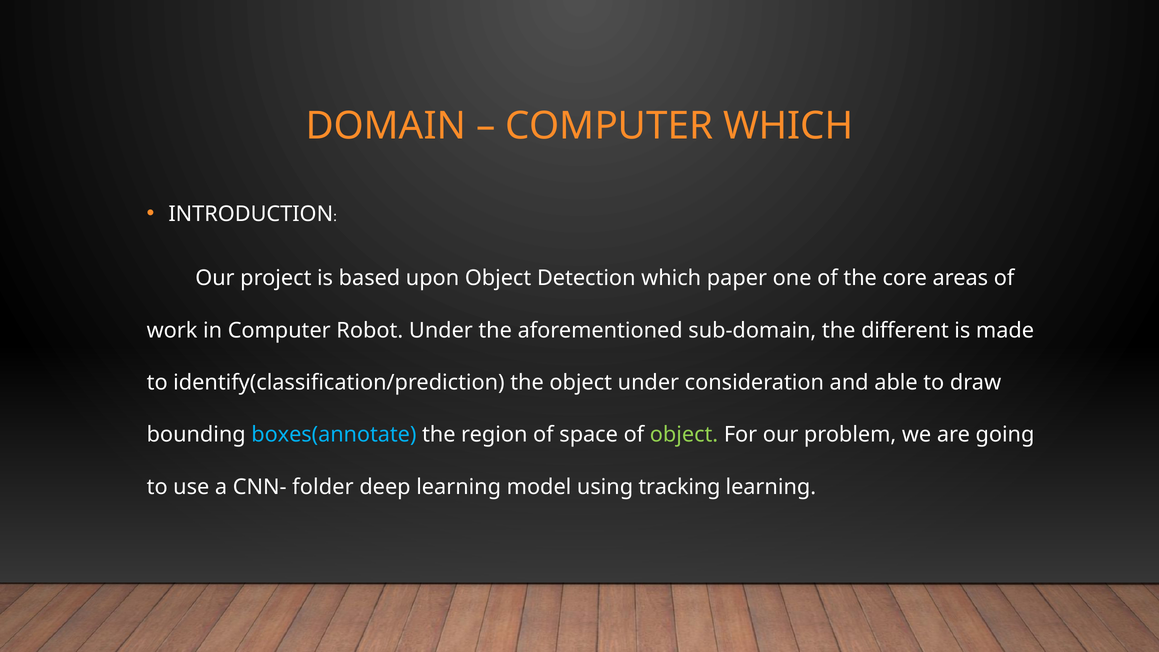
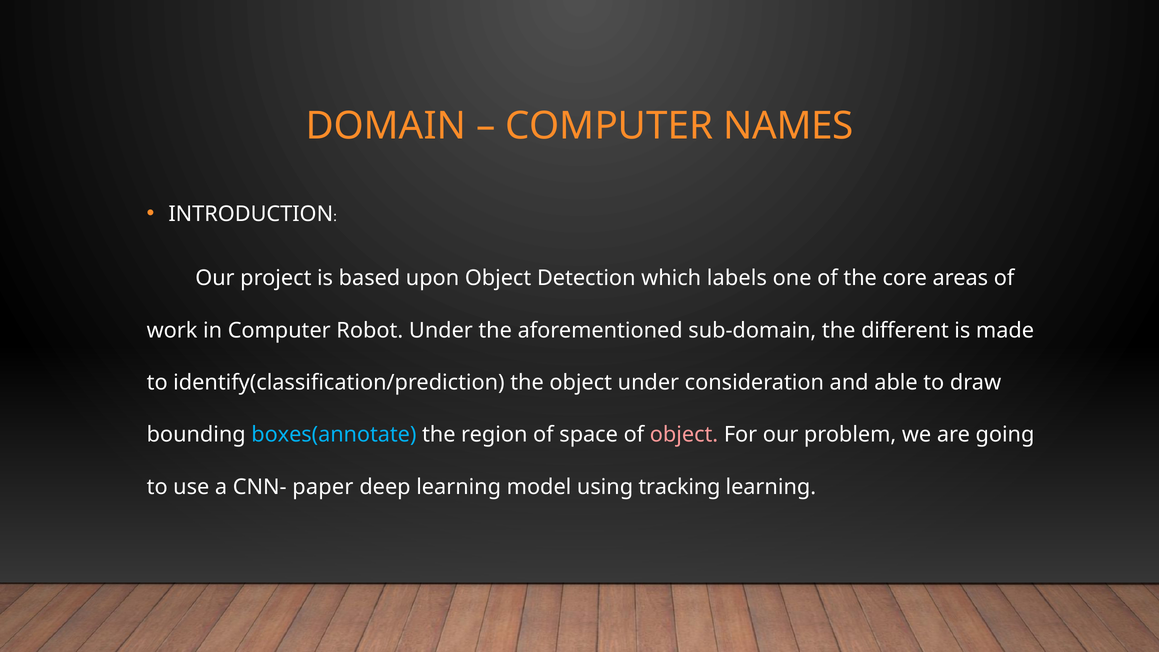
COMPUTER WHICH: WHICH -> NAMES
paper: paper -> labels
object at (684, 435) colour: light green -> pink
folder: folder -> paper
